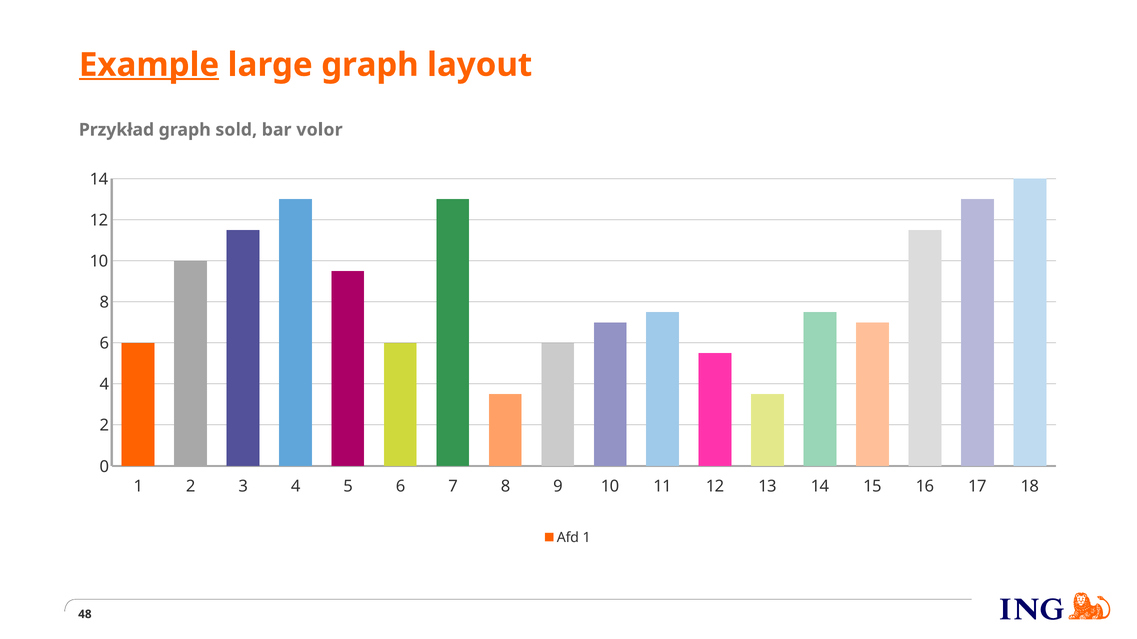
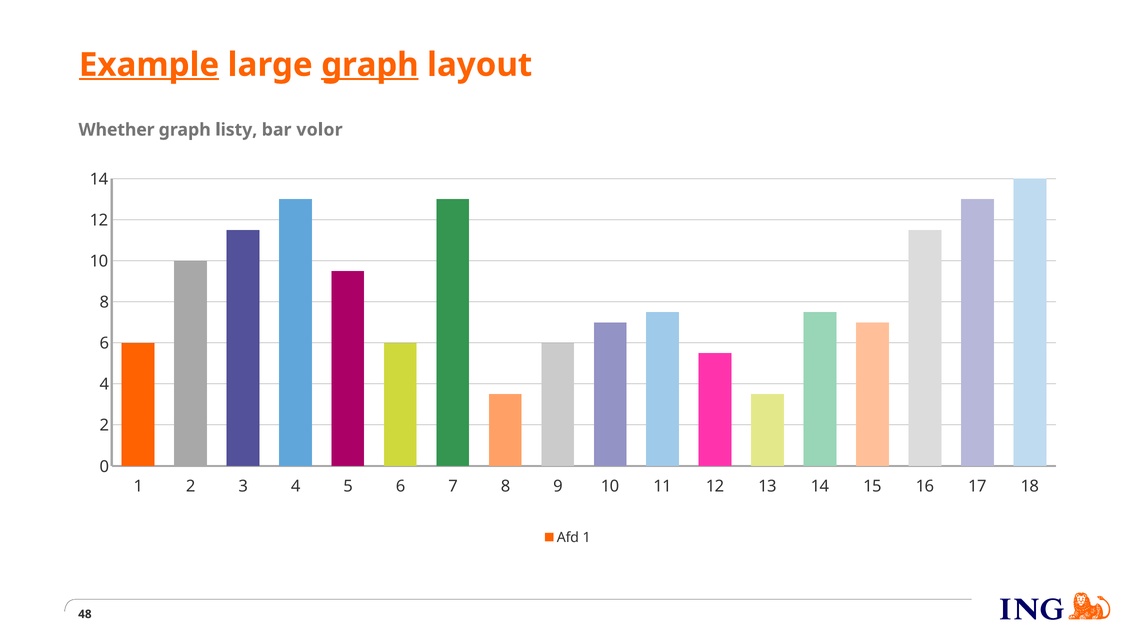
graph at (370, 65) underline: none -> present
Przykład: Przykład -> Whether
sold: sold -> listy
